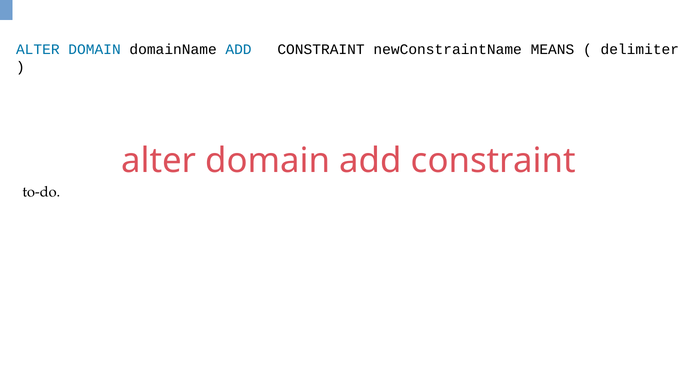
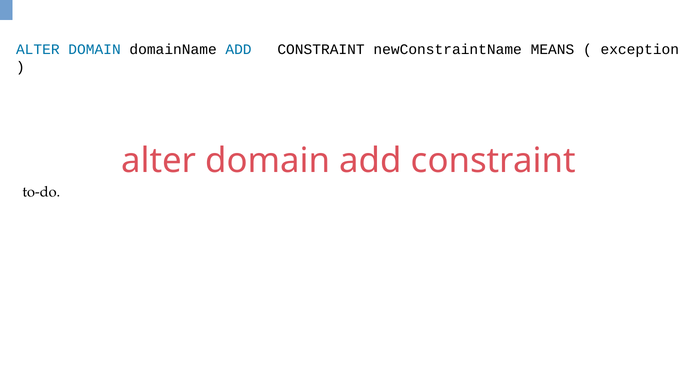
delimiter: delimiter -> exception
